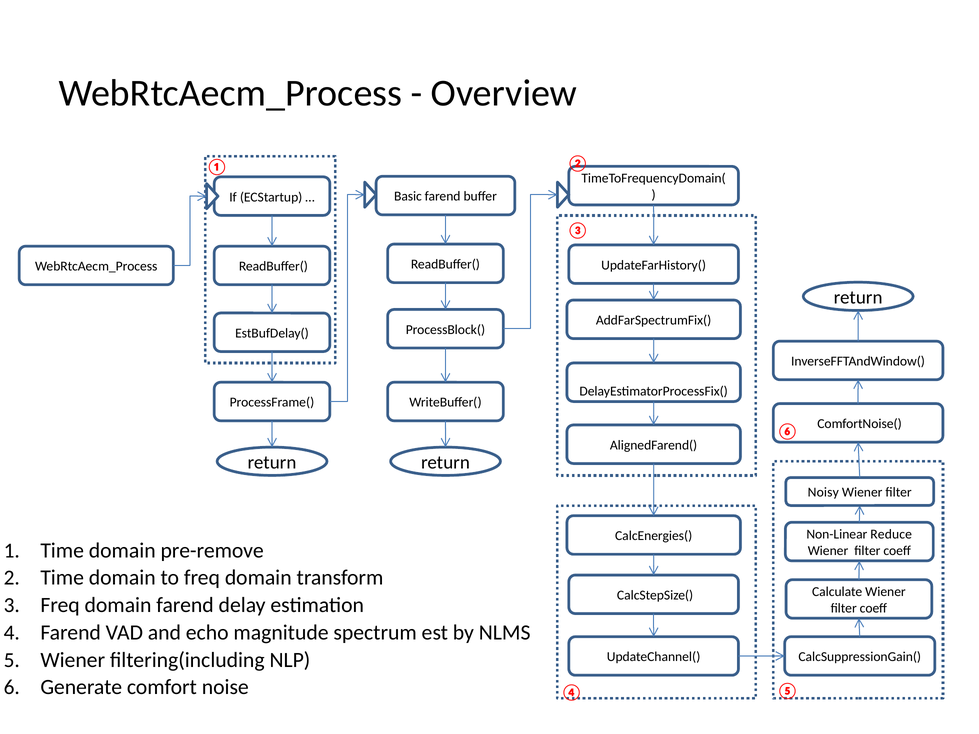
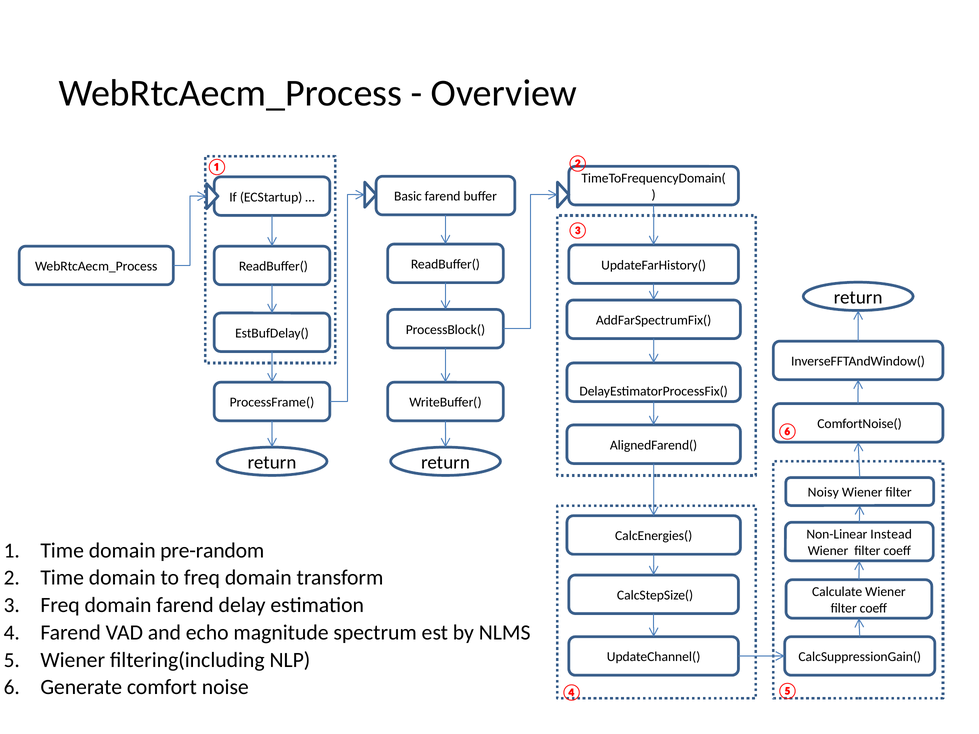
Reduce: Reduce -> Instead
pre-remove: pre-remove -> pre-random
